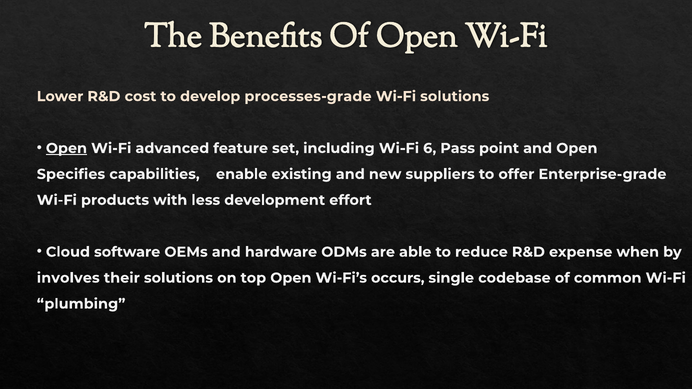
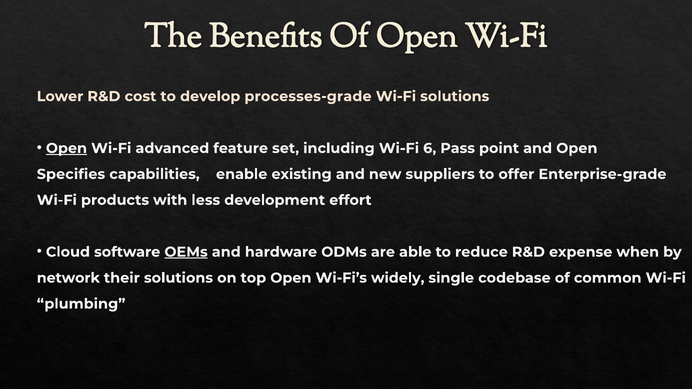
OEMs underline: none -> present
involves: involves -> network
occurs: occurs -> widely
